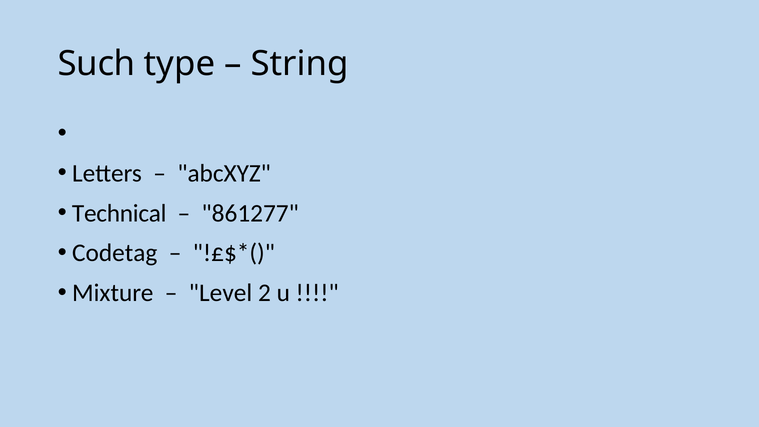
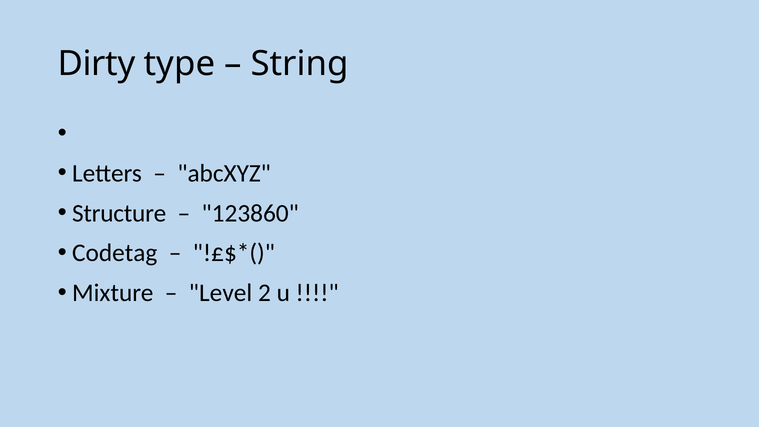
Such: Such -> Dirty
Technical: Technical -> Structure
861277: 861277 -> 123860
